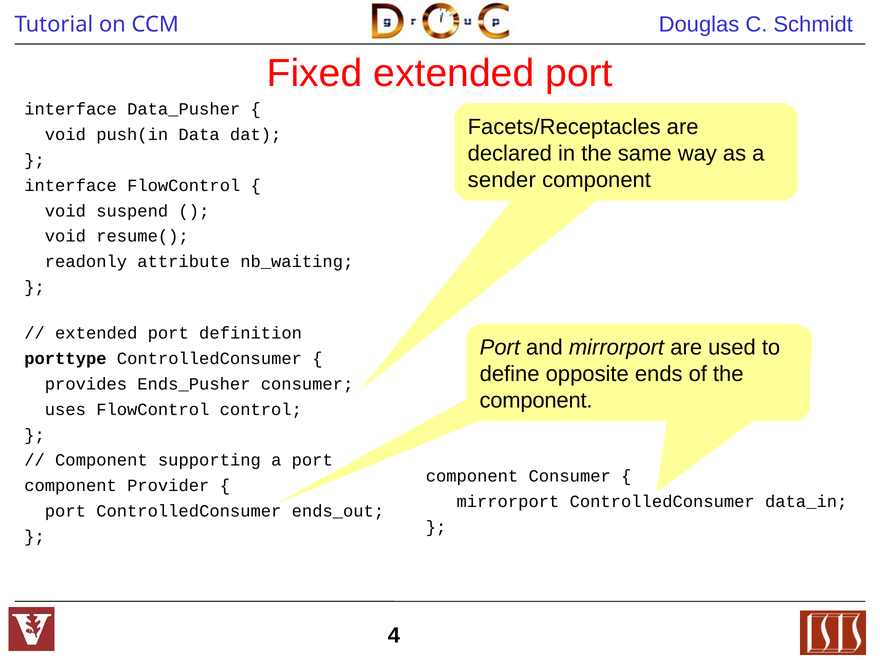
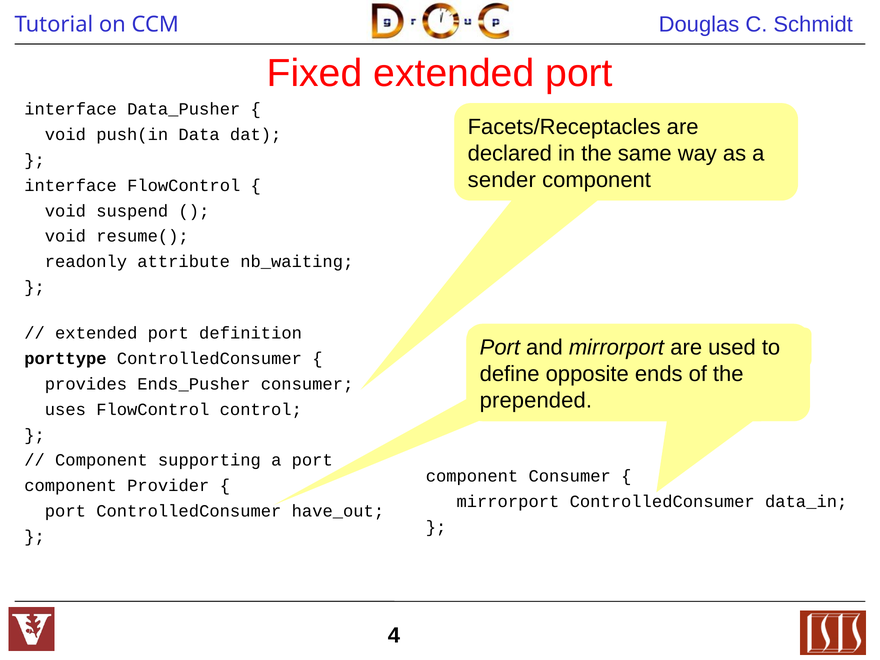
component at (536, 400): component -> prepended
ends_out: ends_out -> have_out
